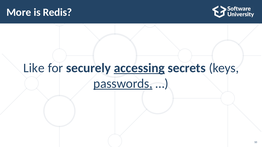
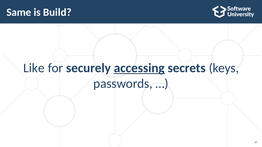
More: More -> Same
Redis: Redis -> Build
passwords underline: present -> none
